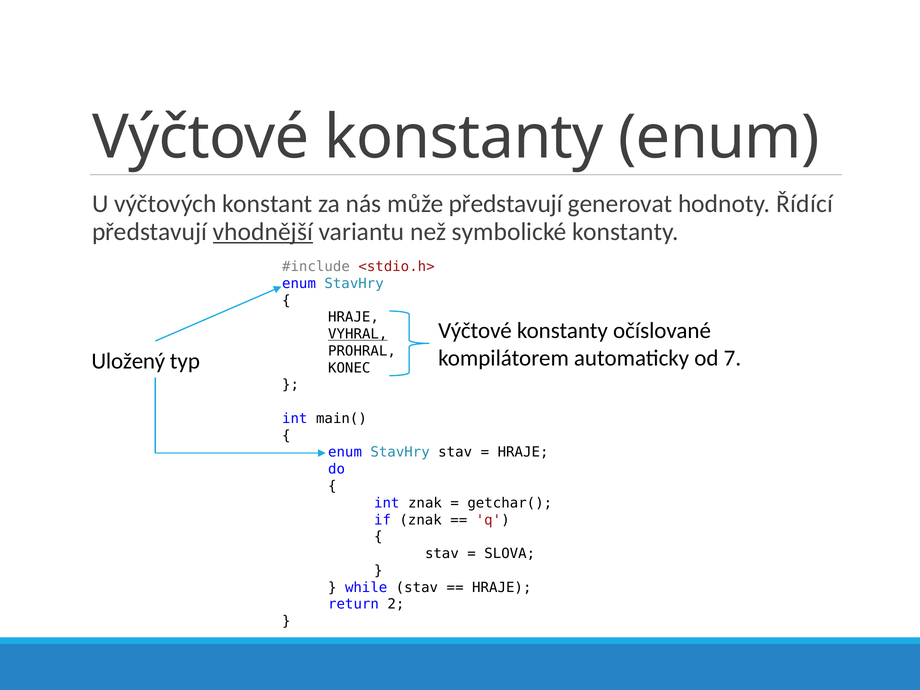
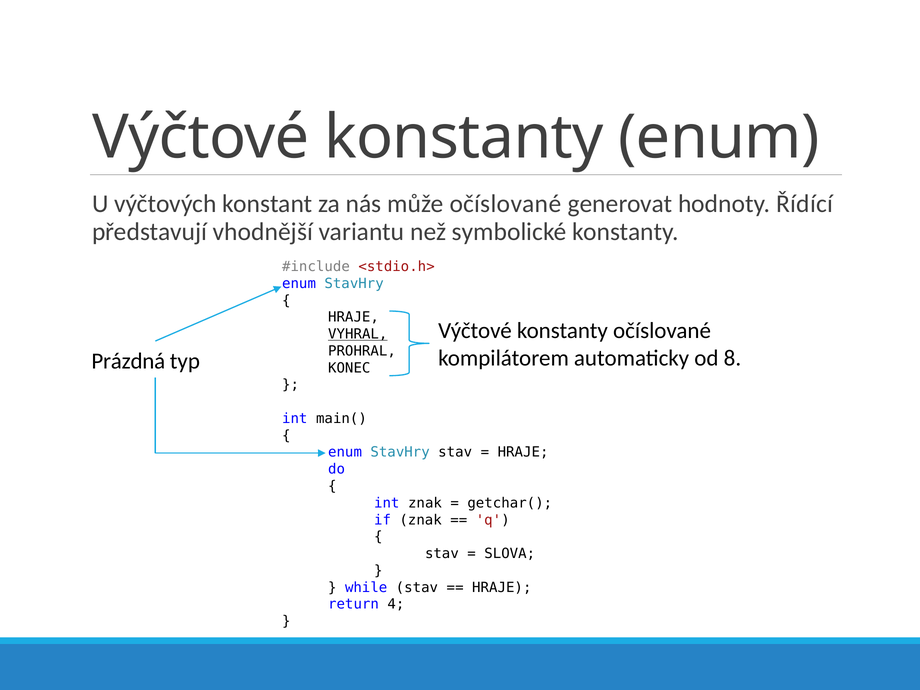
může představují: představují -> očíslované
vhodnější underline: present -> none
7: 7 -> 8
Uložený: Uložený -> Prázdná
2: 2 -> 4
